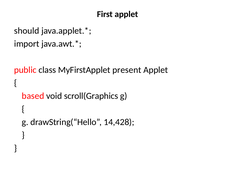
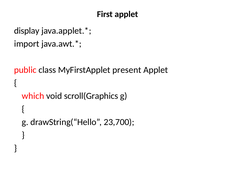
should: should -> display
based: based -> which
14,428: 14,428 -> 23,700
